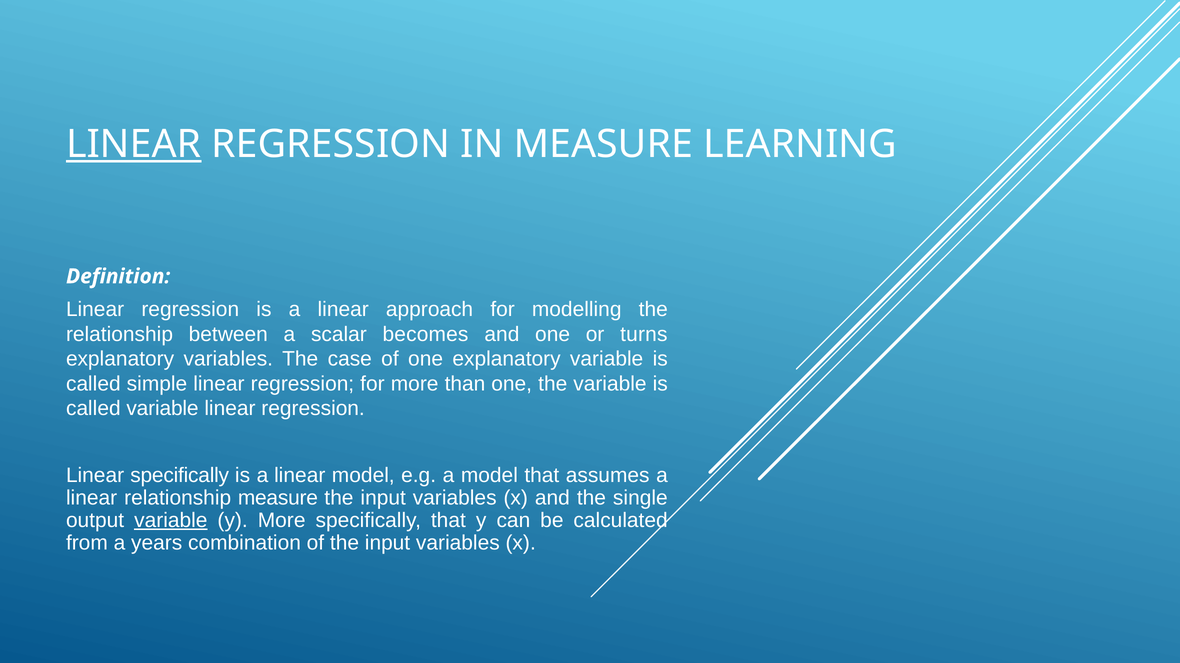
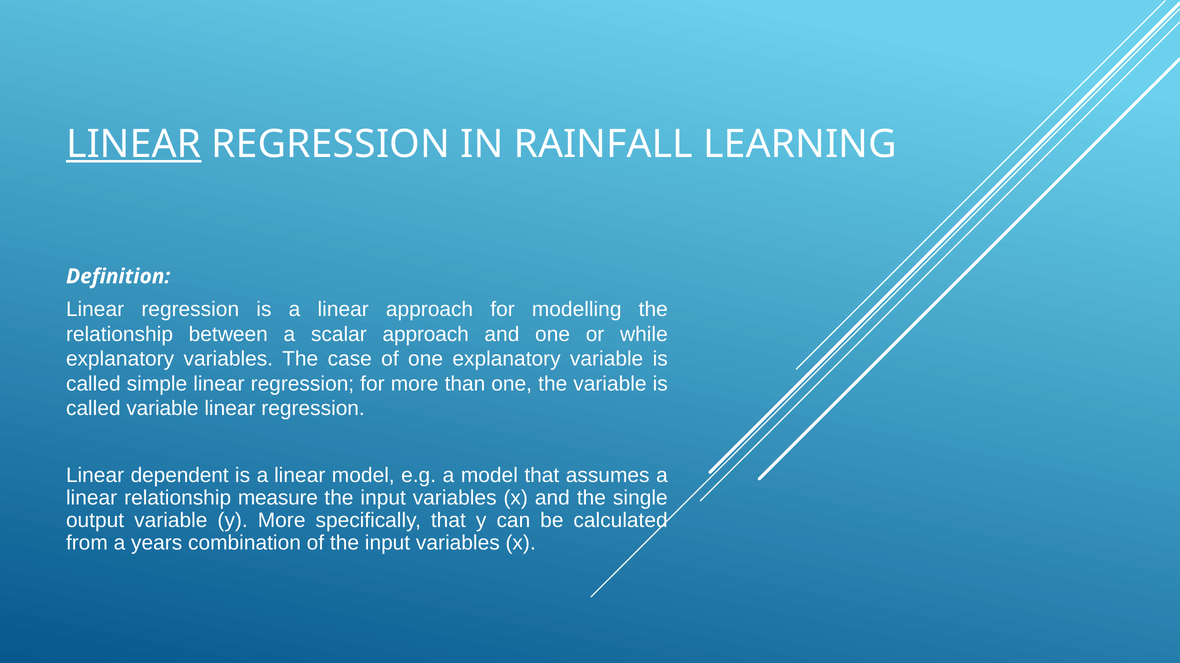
IN MEASURE: MEASURE -> RAINFALL
scalar becomes: becomes -> approach
turns: turns -> while
Linear specifically: specifically -> dependent
variable at (171, 521) underline: present -> none
